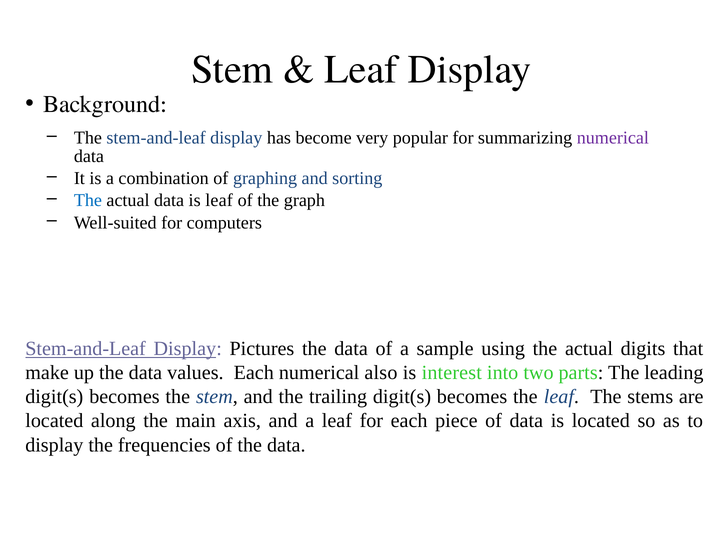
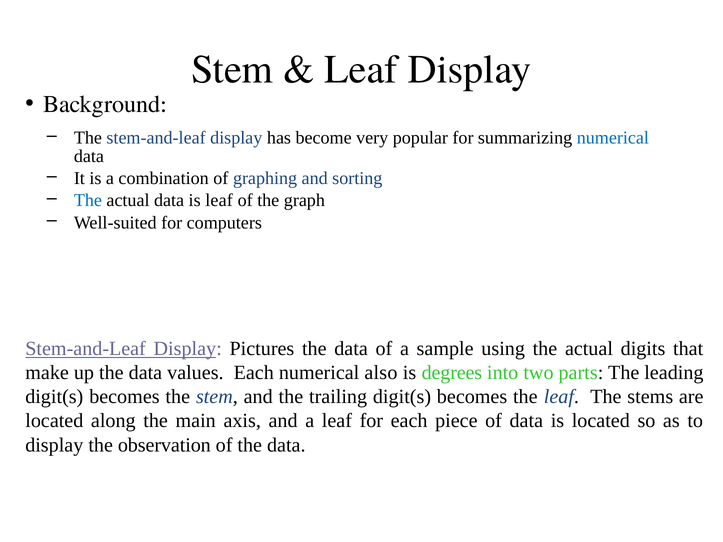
numerical at (613, 138) colour: purple -> blue
interest: interest -> degrees
frequencies: frequencies -> observation
